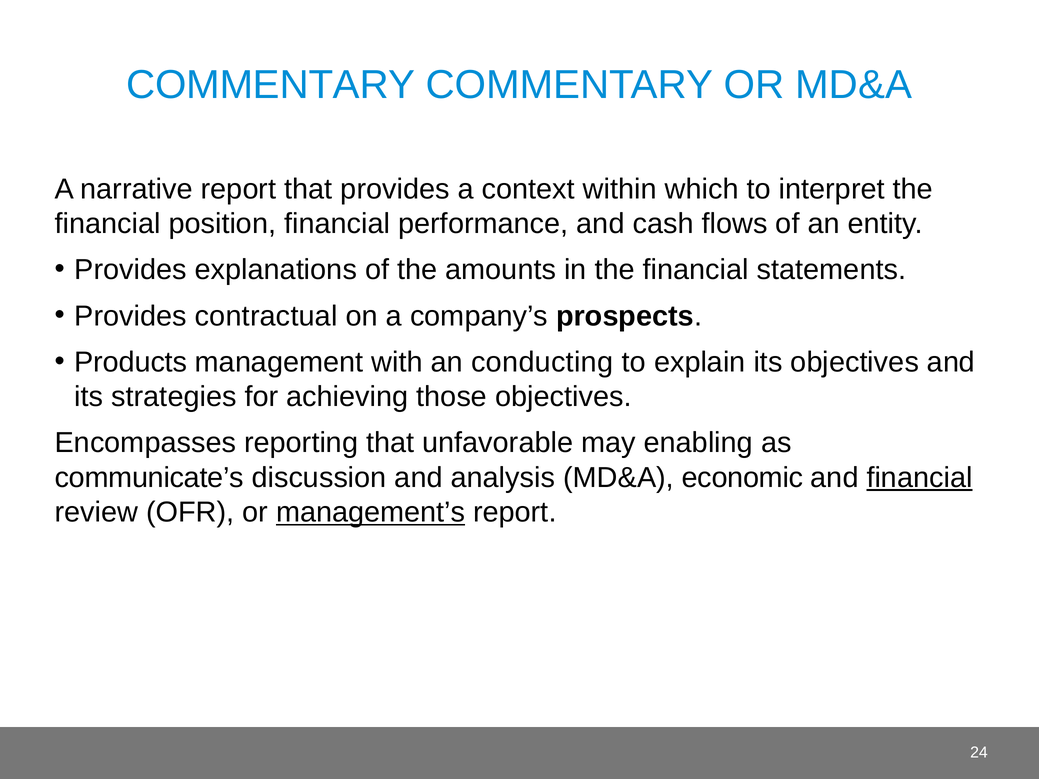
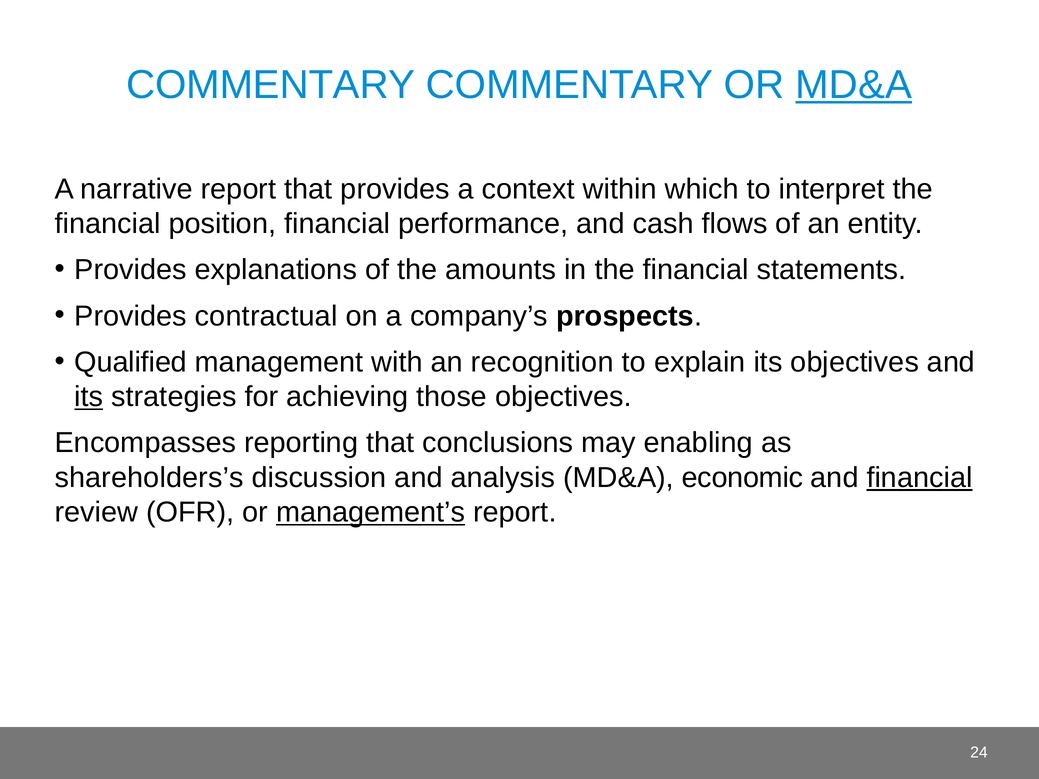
MD&A at (854, 85) underline: none -> present
Products: Products -> Qualified
conducting: conducting -> recognition
its at (89, 397) underline: none -> present
unfavorable: unfavorable -> conclusions
communicate’s: communicate’s -> shareholders’s
